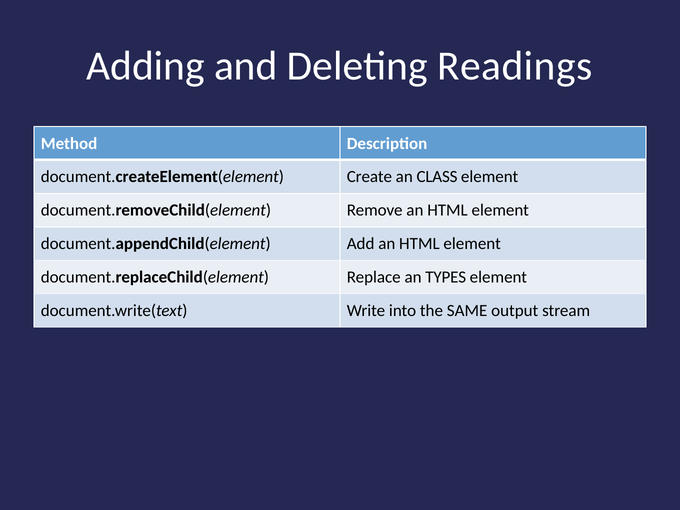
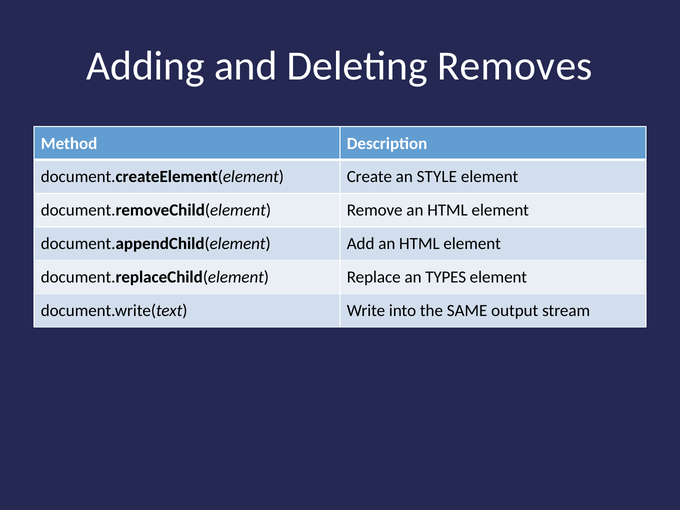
Readings: Readings -> Removes
CLASS: CLASS -> STYLE
